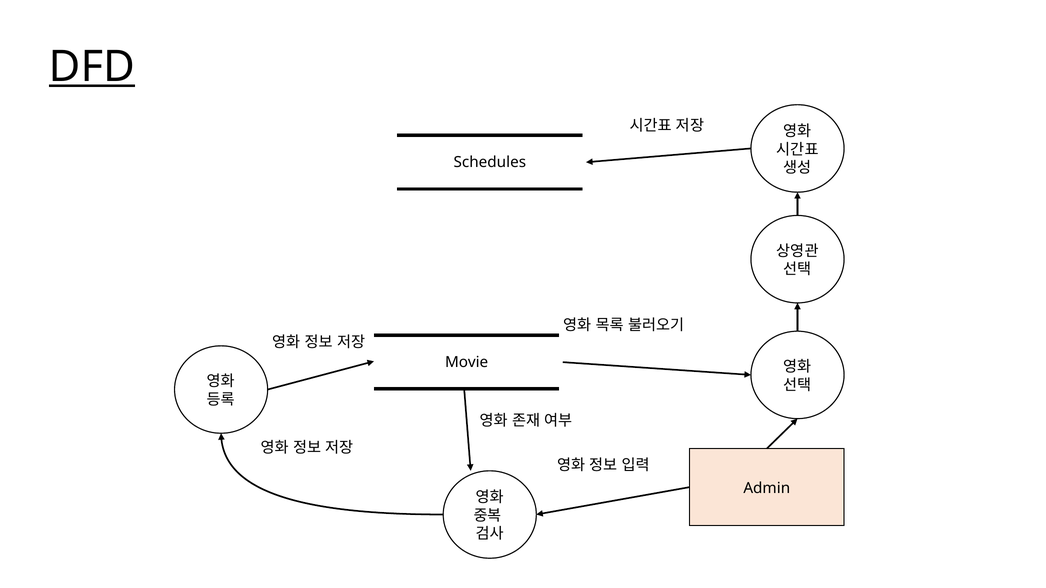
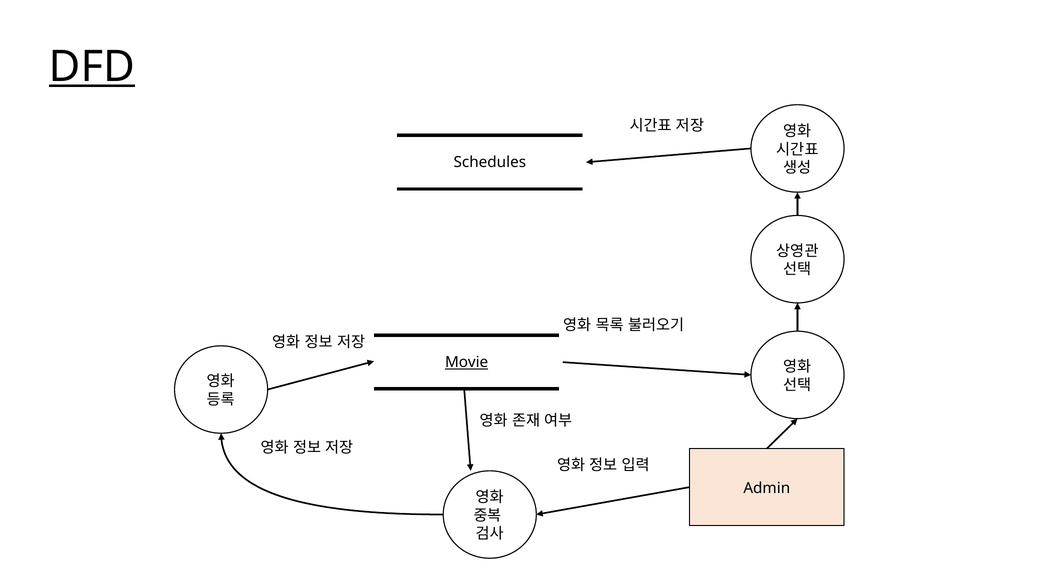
Movie underline: none -> present
